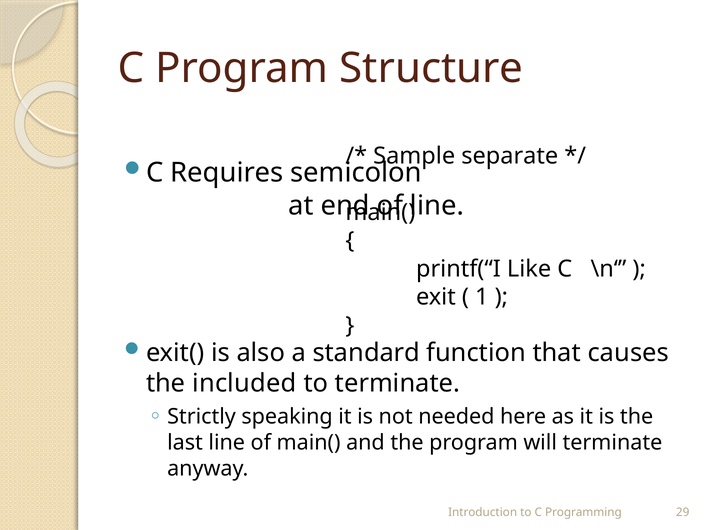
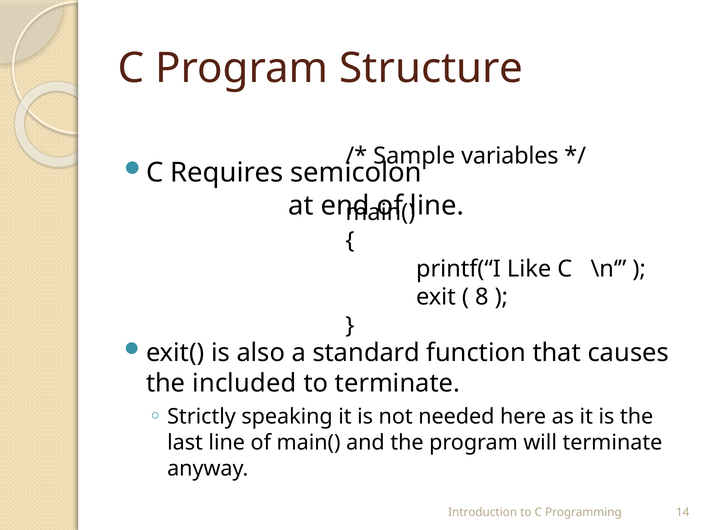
separate: separate -> variables
1: 1 -> 8
29: 29 -> 14
